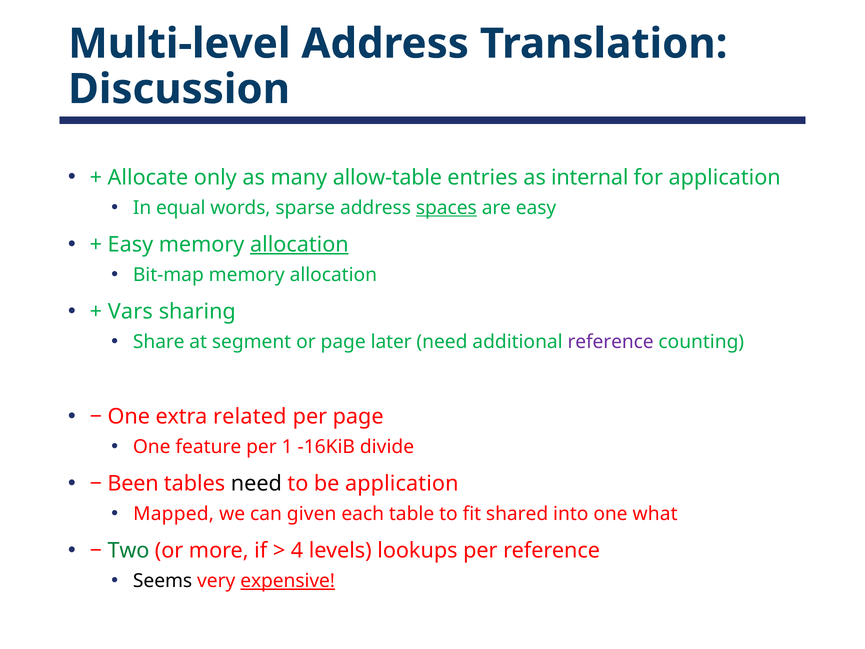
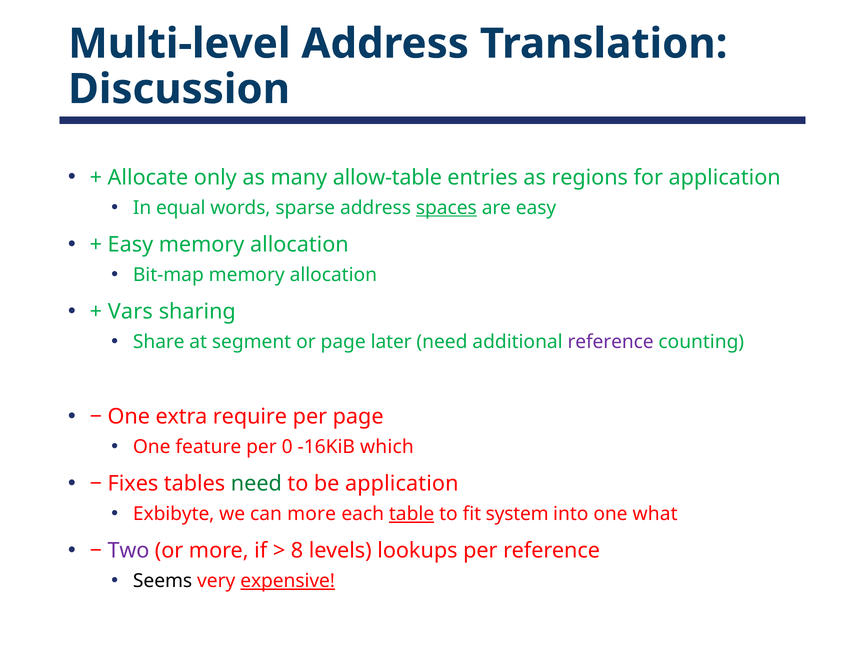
internal: internal -> regions
allocation at (299, 244) underline: present -> none
related: related -> require
1: 1 -> 0
divide: divide -> which
Been: Been -> Fixes
need at (256, 483) colour: black -> green
Mapped: Mapped -> Exbibyte
can given: given -> more
table underline: none -> present
shared: shared -> system
Two colour: green -> purple
4: 4 -> 8
